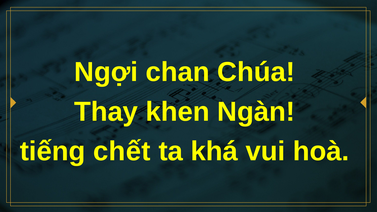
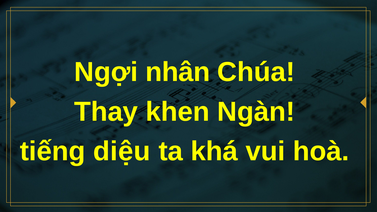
chan: chan -> nhân
chết: chết -> diệu
